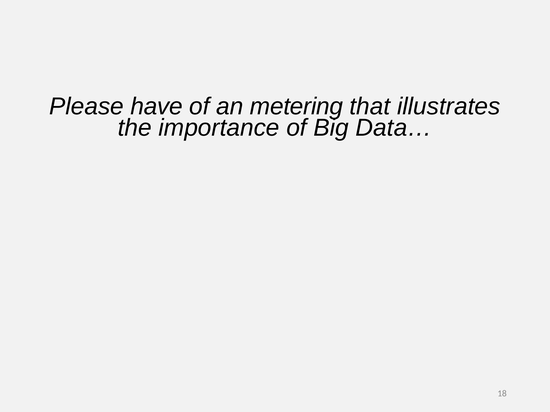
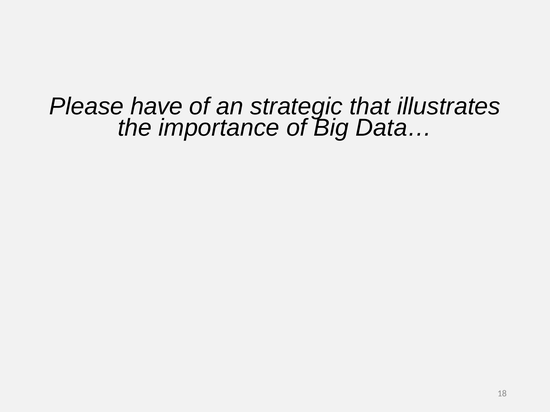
metering: metering -> strategic
